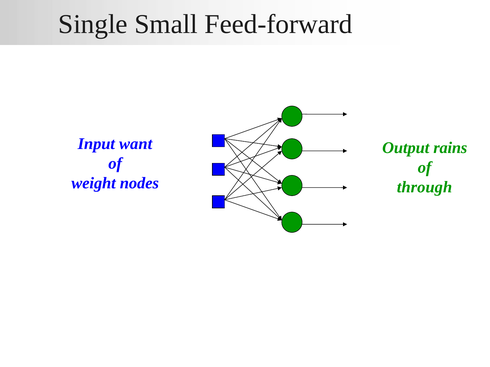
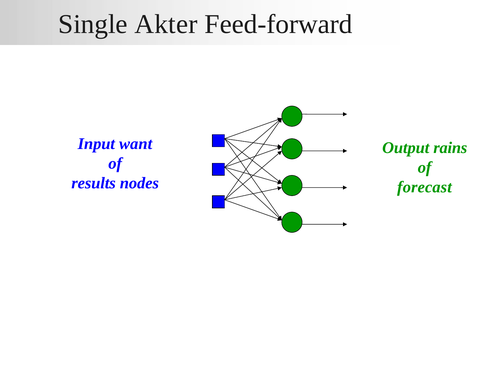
Small: Small -> Akter
weight: weight -> results
through: through -> forecast
